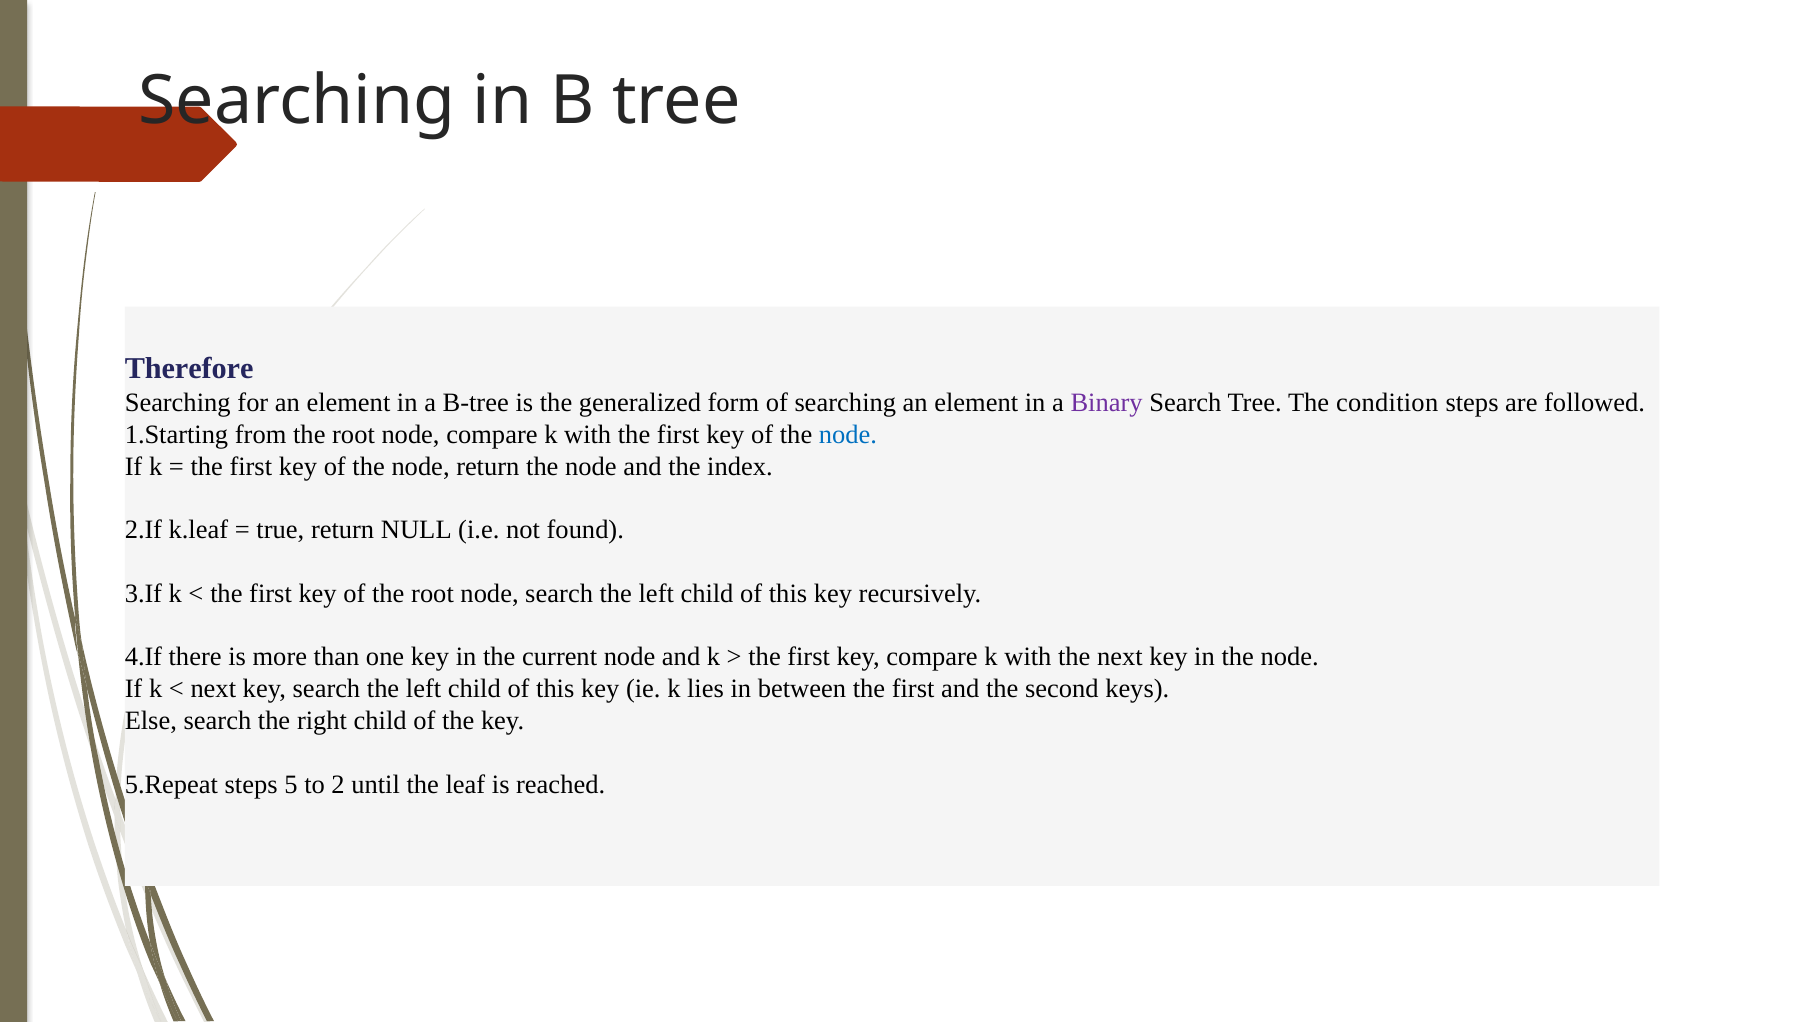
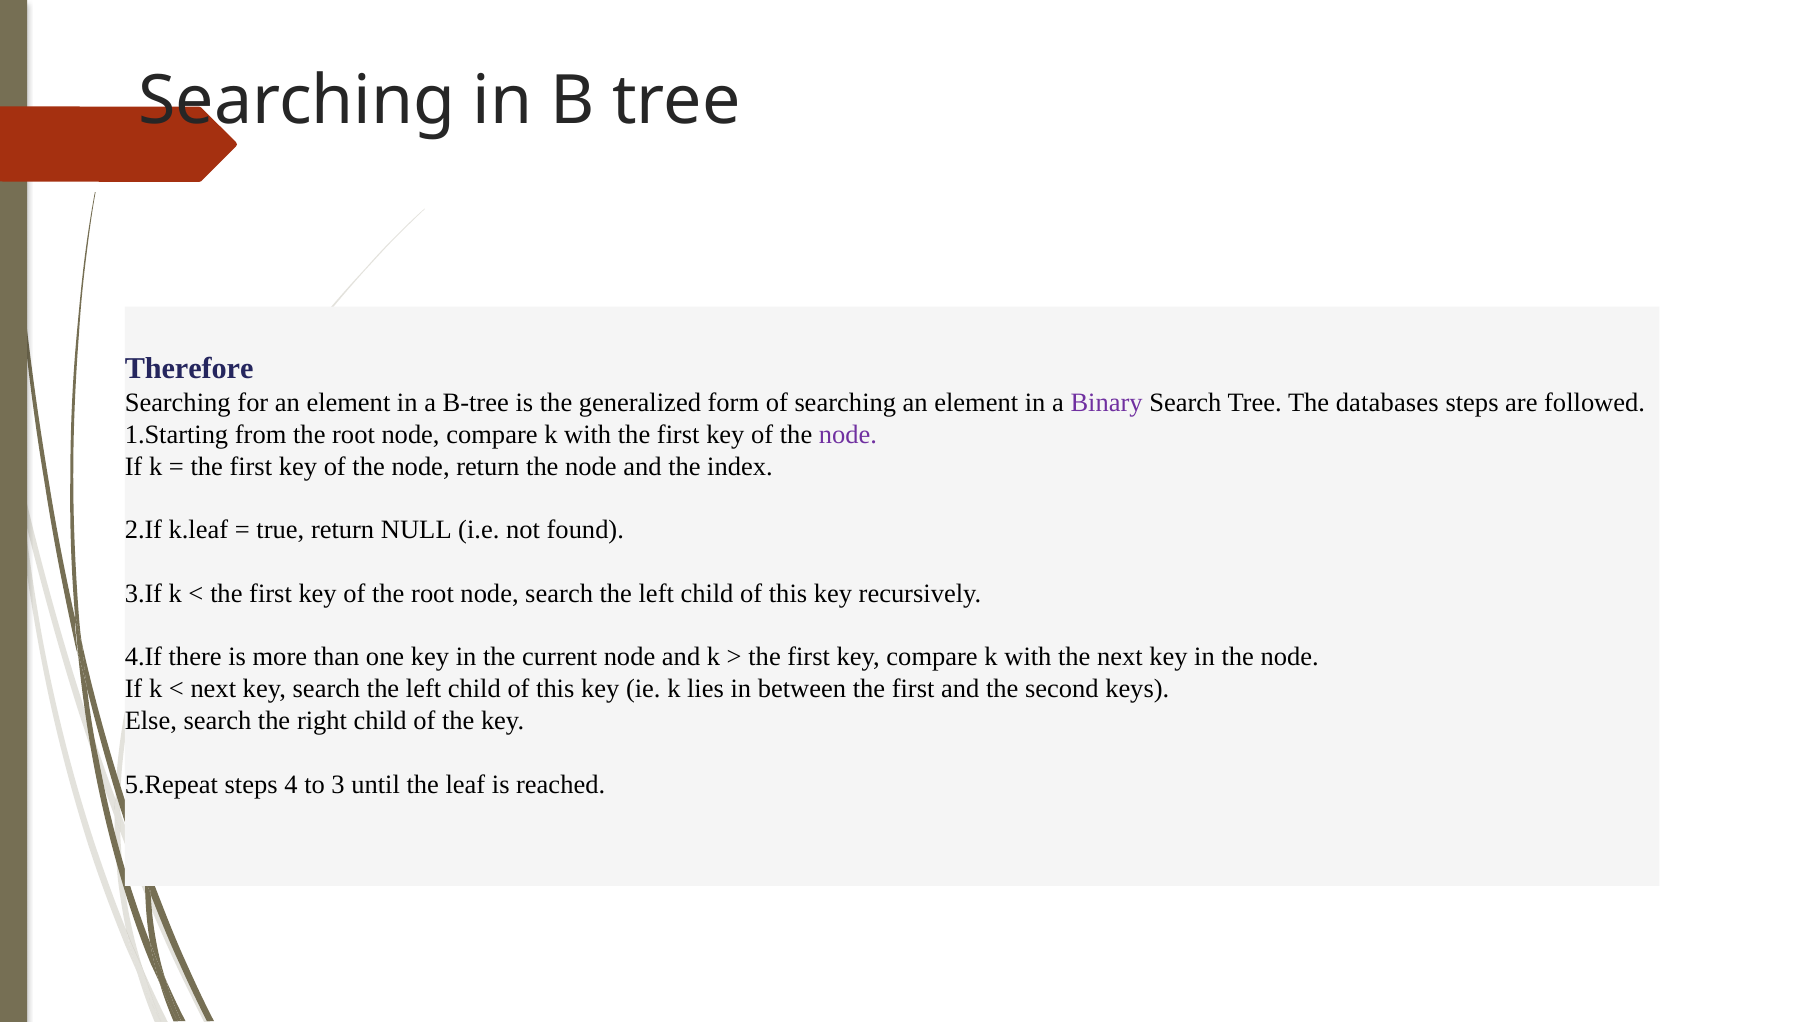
condition: condition -> databases
node at (848, 434) colour: blue -> purple
5: 5 -> 4
2: 2 -> 3
